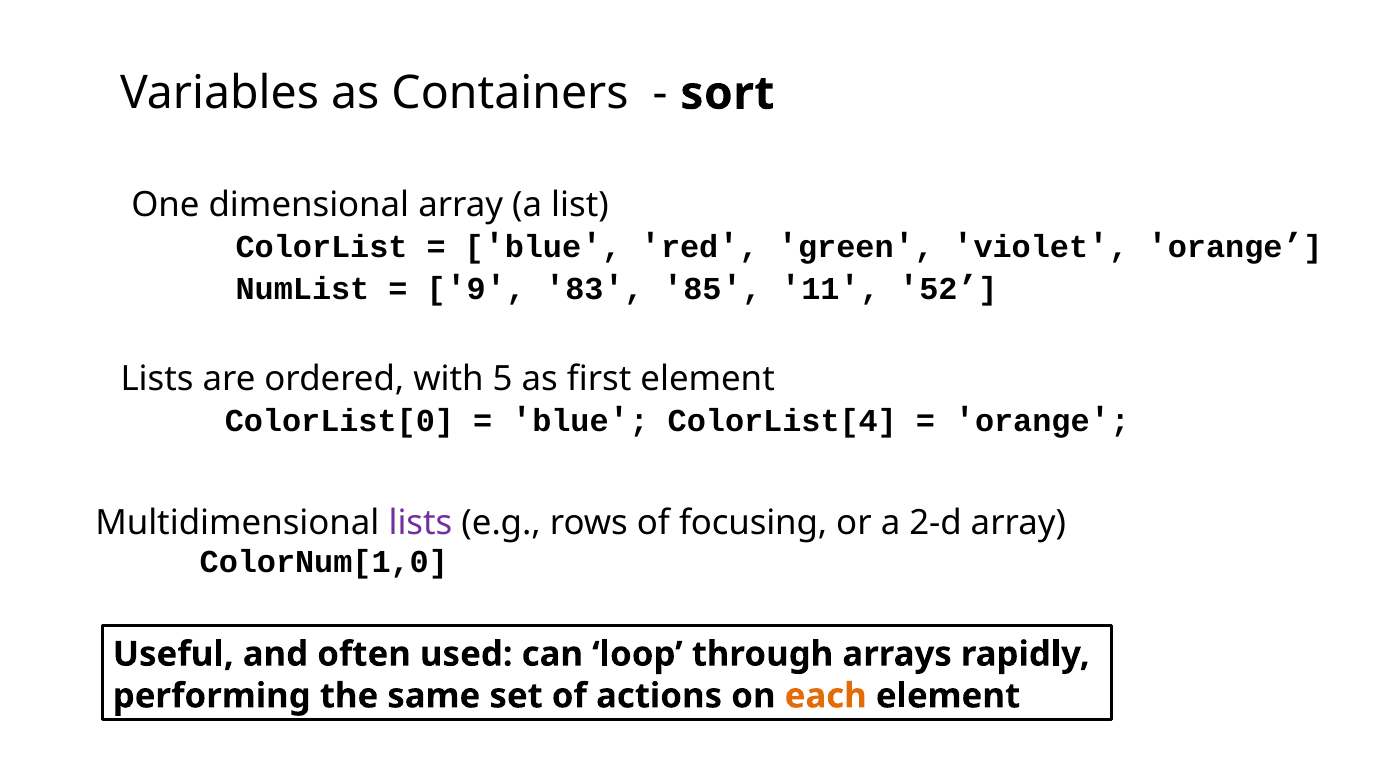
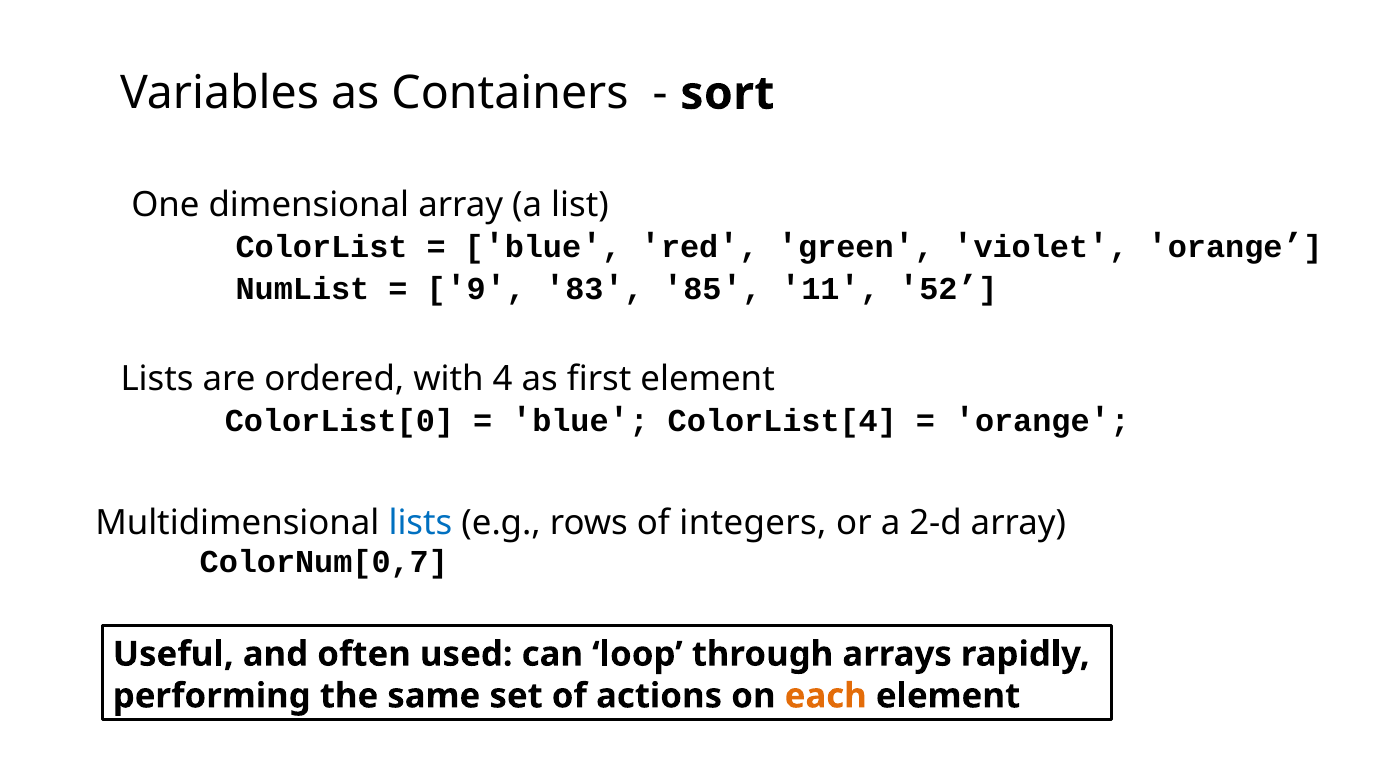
5: 5 -> 4
lists at (420, 523) colour: purple -> blue
focusing: focusing -> integers
ColorNum[1,0: ColorNum[1,0 -> ColorNum[0,7
